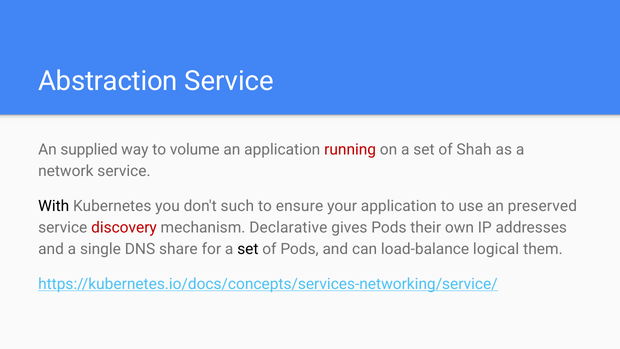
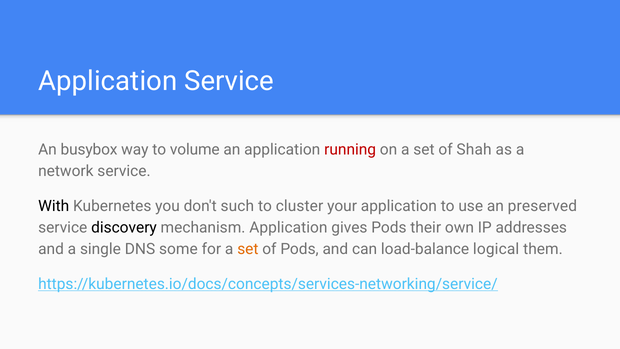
Abstraction at (108, 81): Abstraction -> Application
supplied: supplied -> busybox
ensure: ensure -> cluster
discovery colour: red -> black
mechanism Declarative: Declarative -> Application
share: share -> some
set at (248, 249) colour: black -> orange
